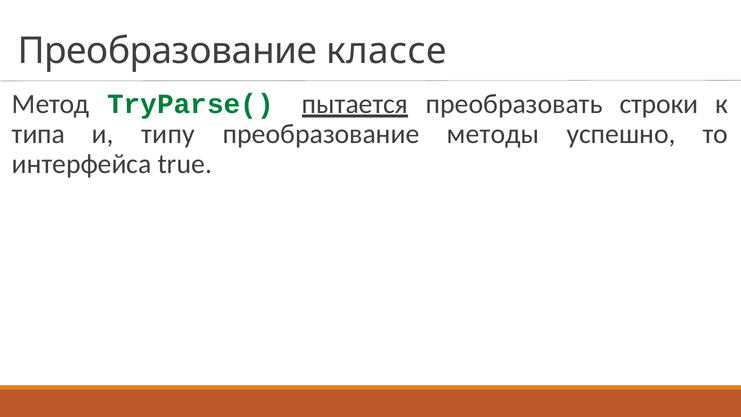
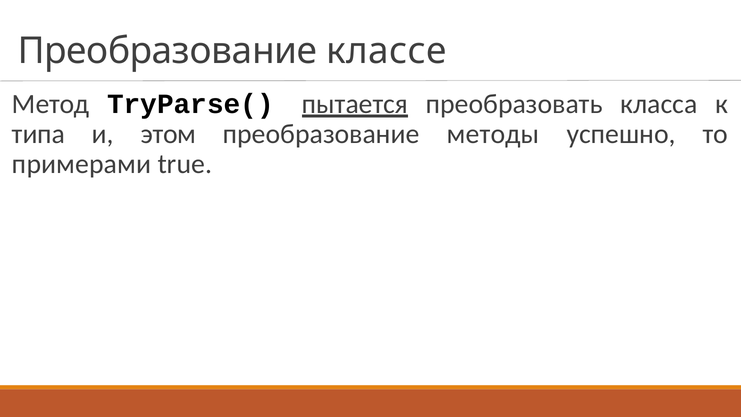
TryParse( colour: green -> black
строки: строки -> класса
типу: типу -> этом
интерфейса: интерфейса -> примерами
